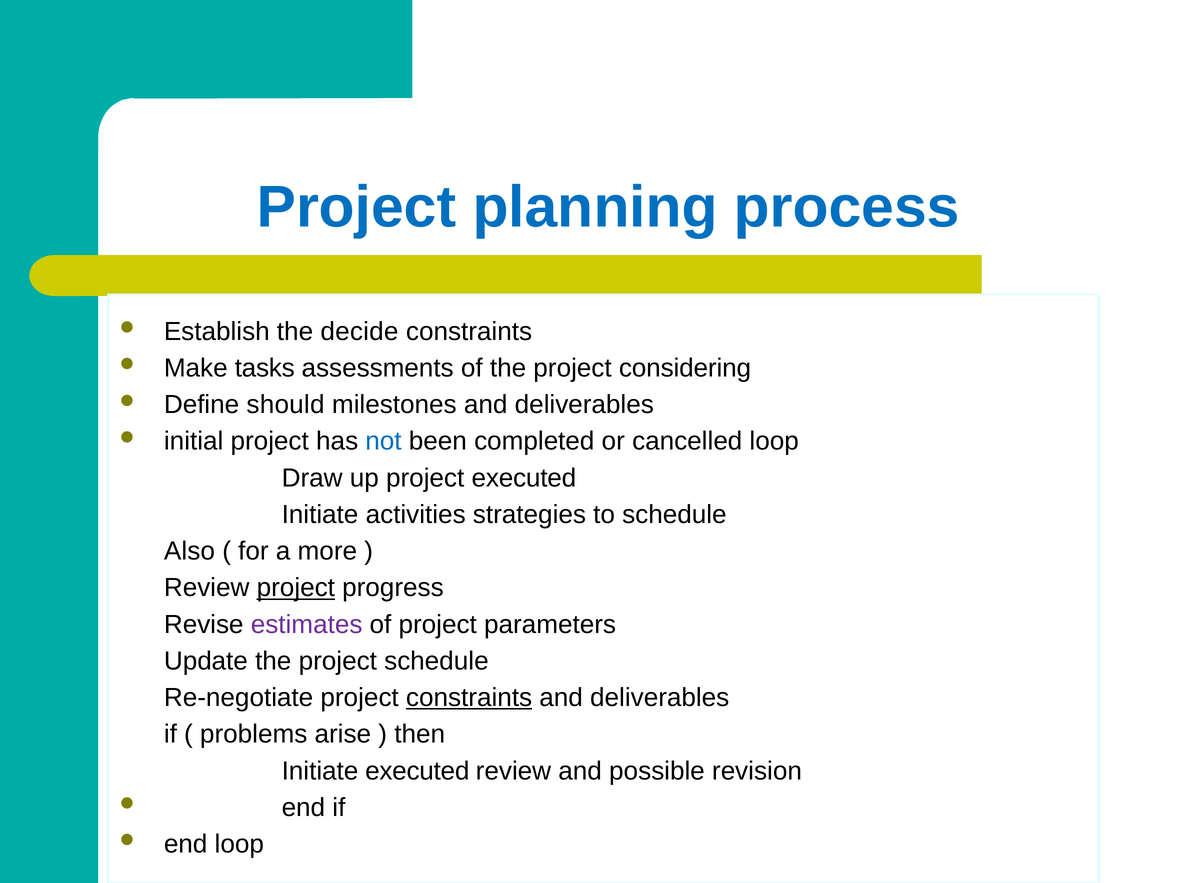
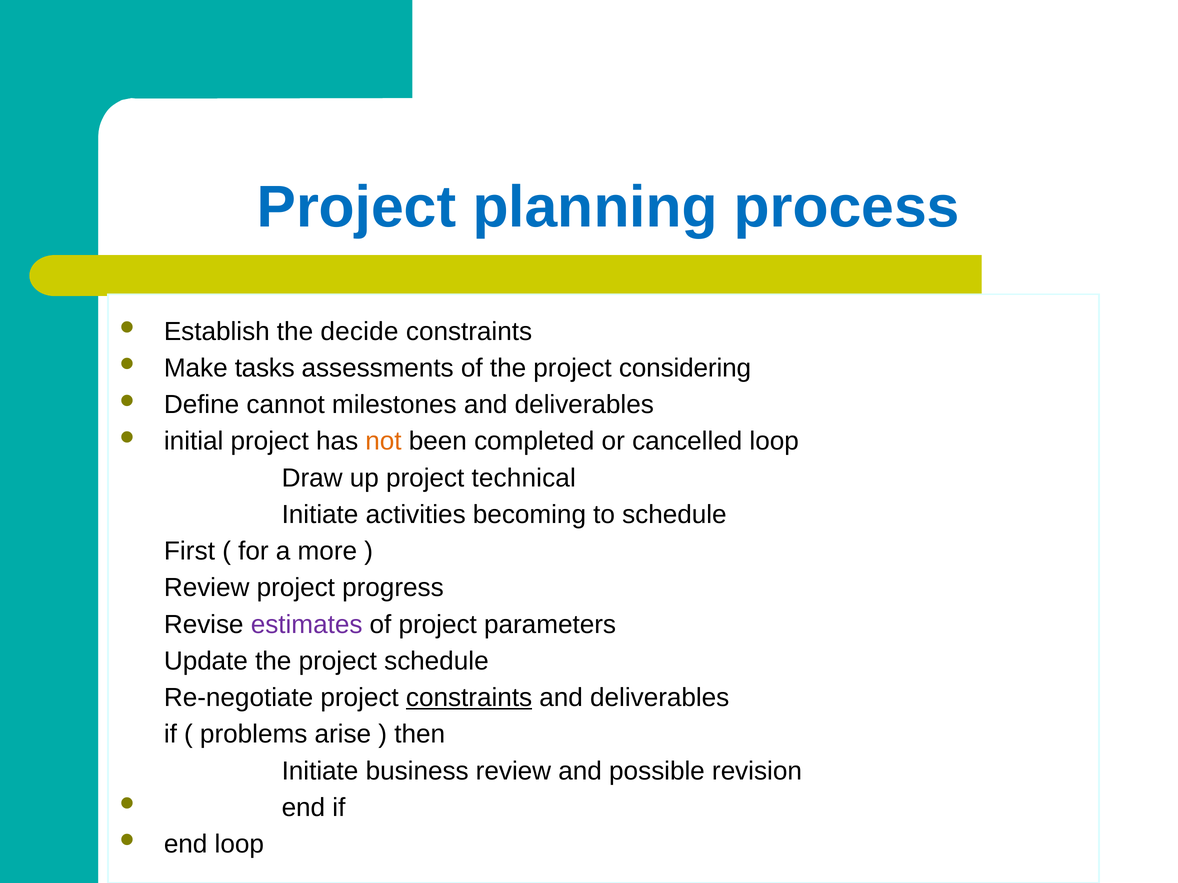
should: should -> cannot
not colour: blue -> orange
project executed: executed -> technical
strategies: strategies -> becoming
Also: Also -> First
project at (296, 588) underline: present -> none
Initiate executed: executed -> business
